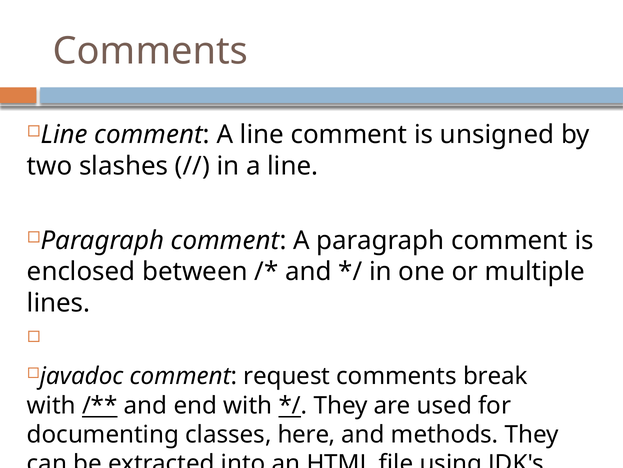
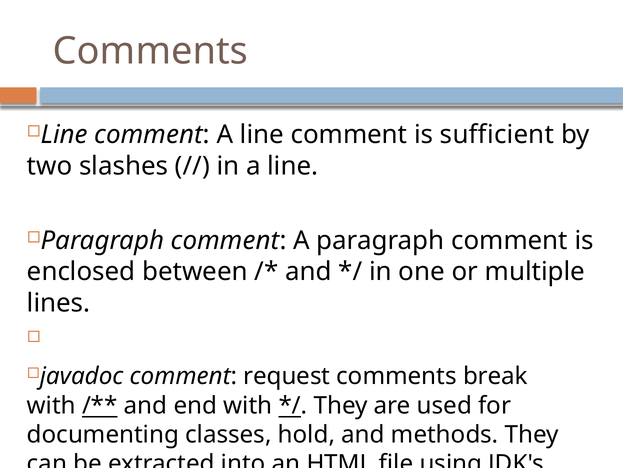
unsigned: unsigned -> sufficient
here: here -> hold
